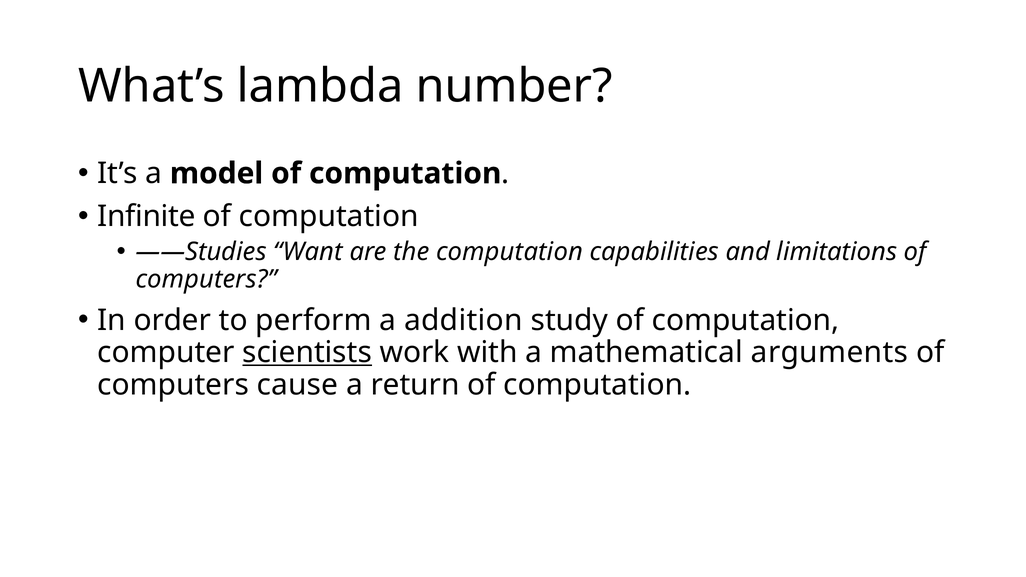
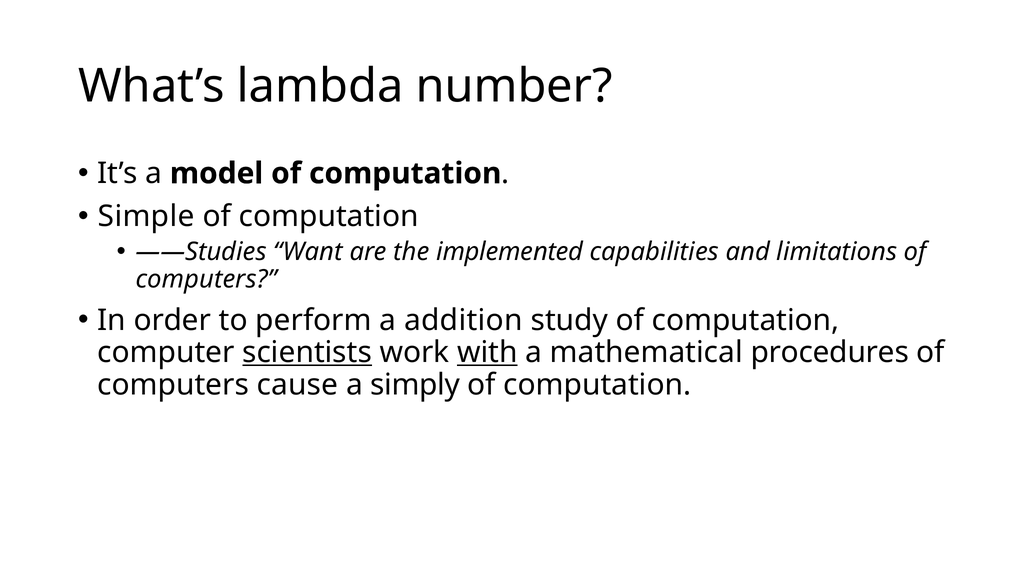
Infinite: Infinite -> Simple
the computation: computation -> implemented
with underline: none -> present
arguments: arguments -> procedures
return: return -> simply
